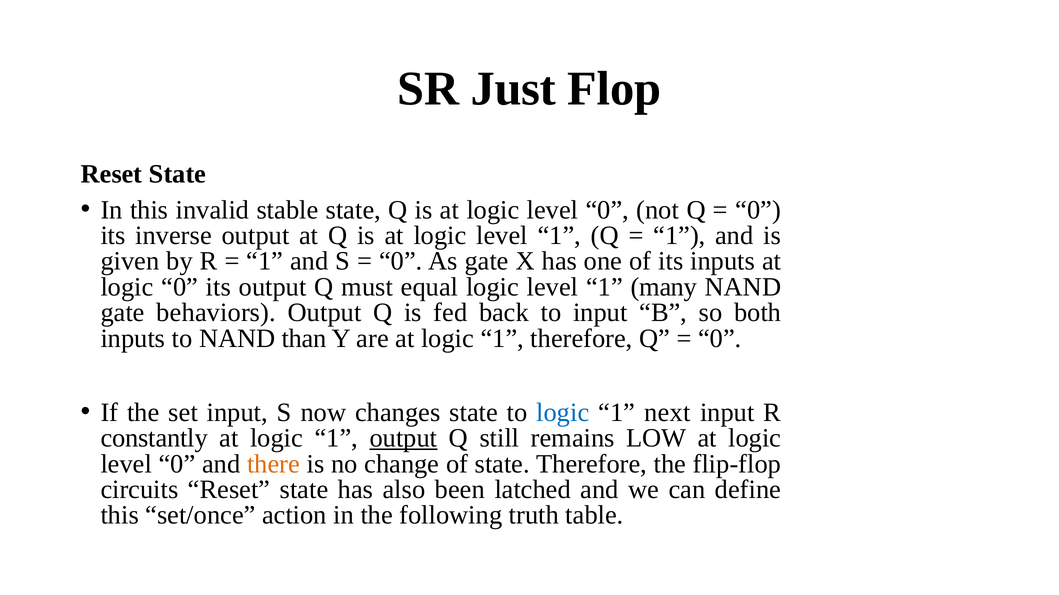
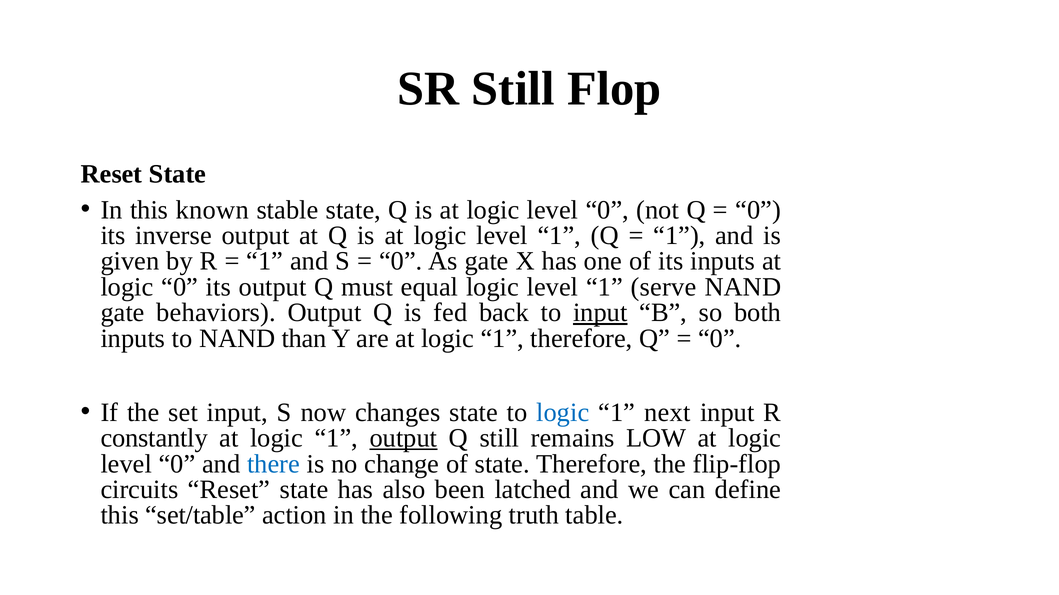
SR Just: Just -> Still
invalid: invalid -> known
many: many -> serve
input at (600, 313) underline: none -> present
there colour: orange -> blue
set/once: set/once -> set/table
